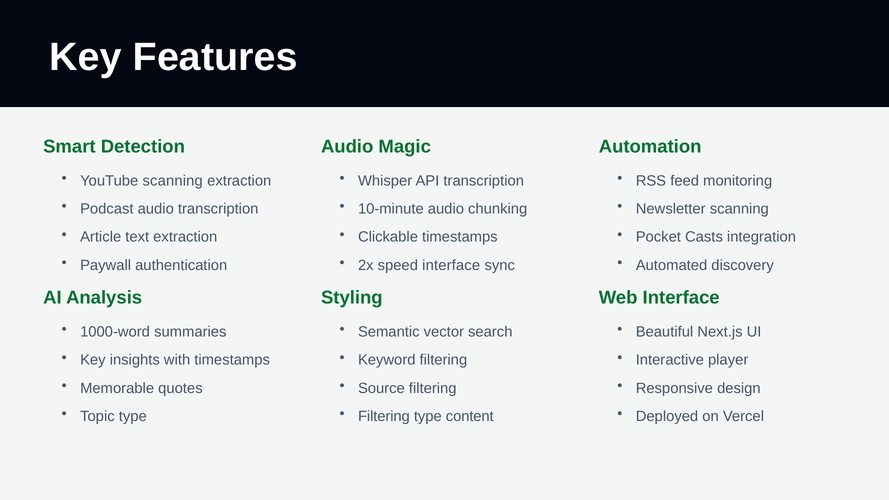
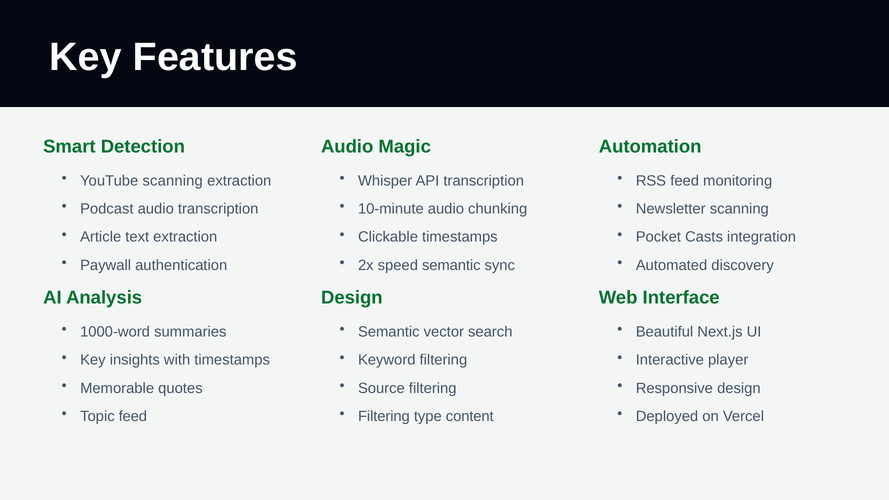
speed interface: interface -> semantic
Styling at (352, 298): Styling -> Design
Topic type: type -> feed
